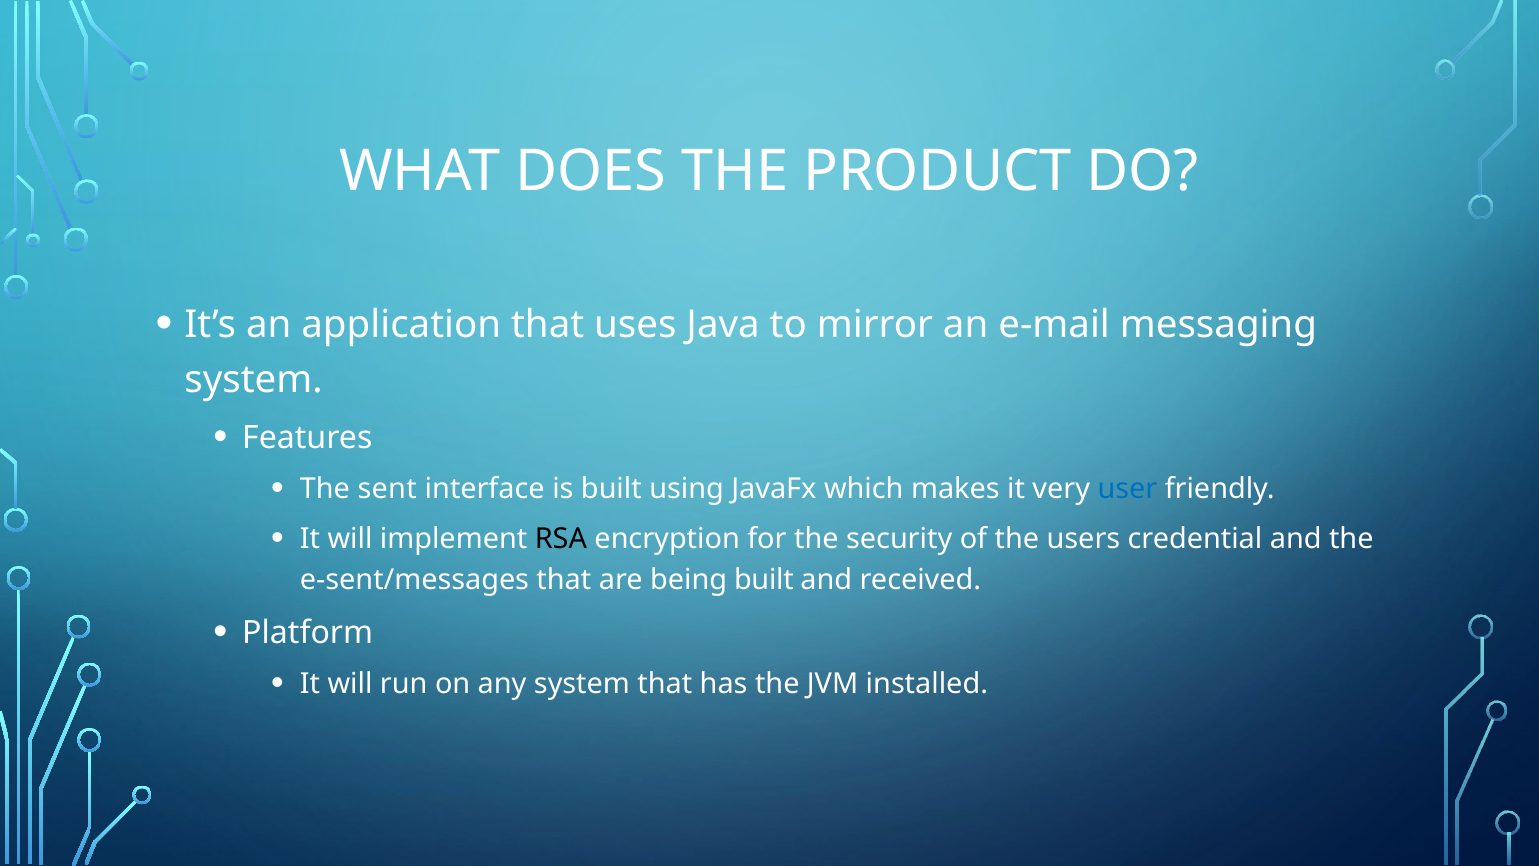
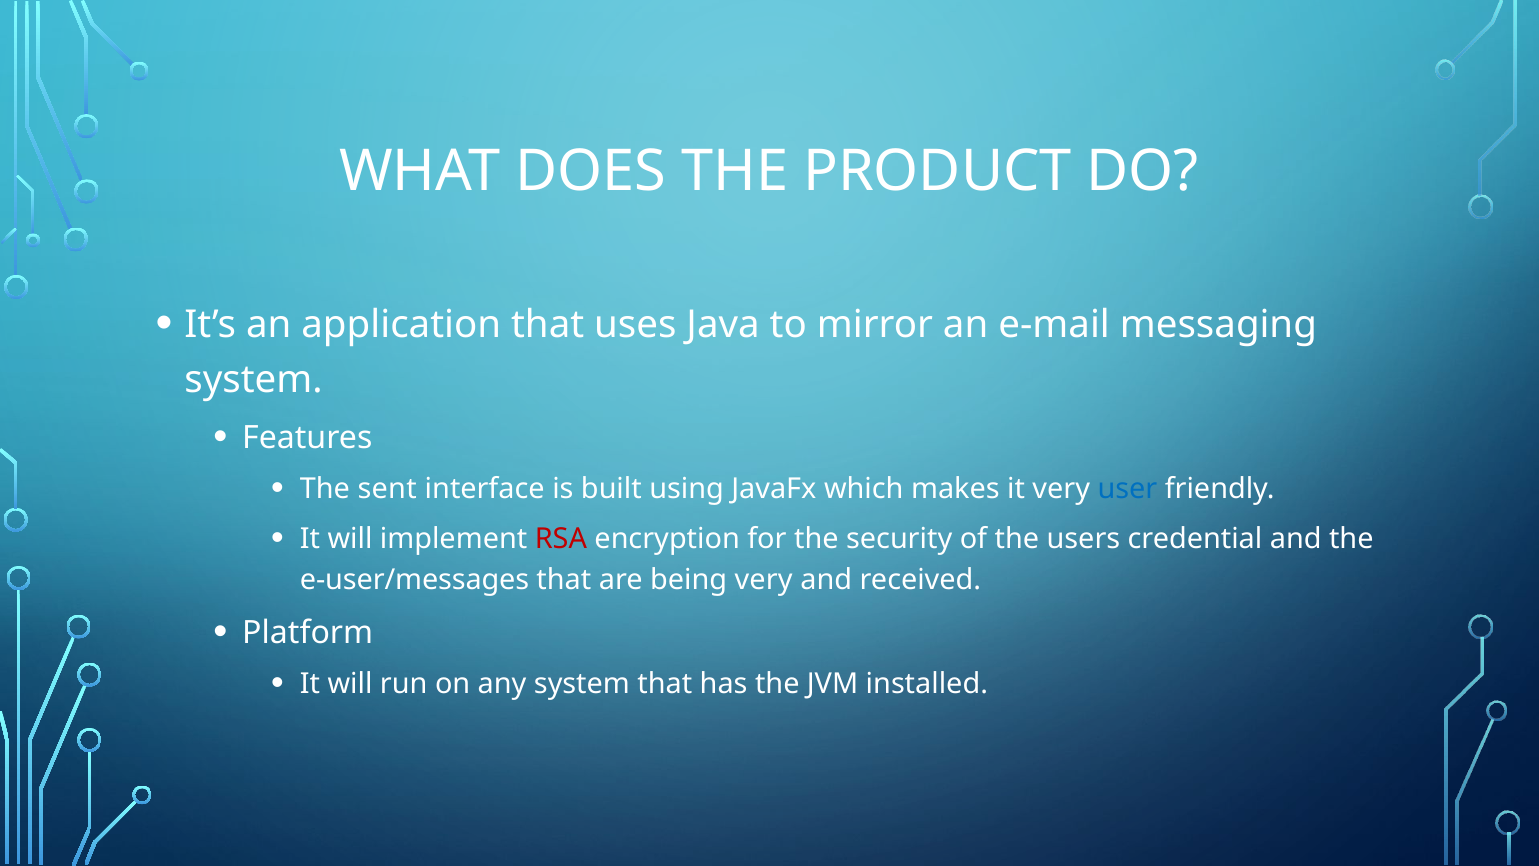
RSA colour: black -> red
e-sent/messages: e-sent/messages -> e-user/messages
being built: built -> very
